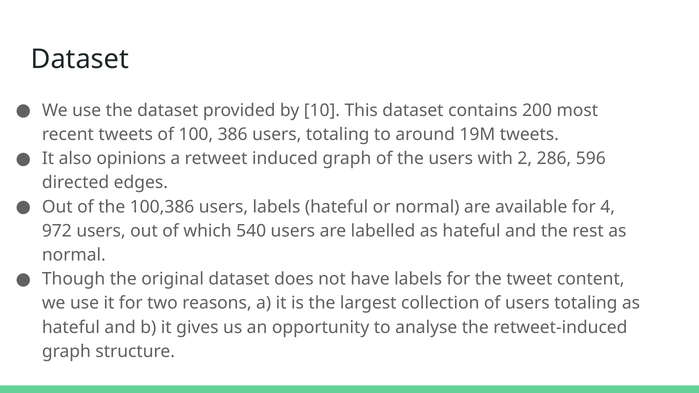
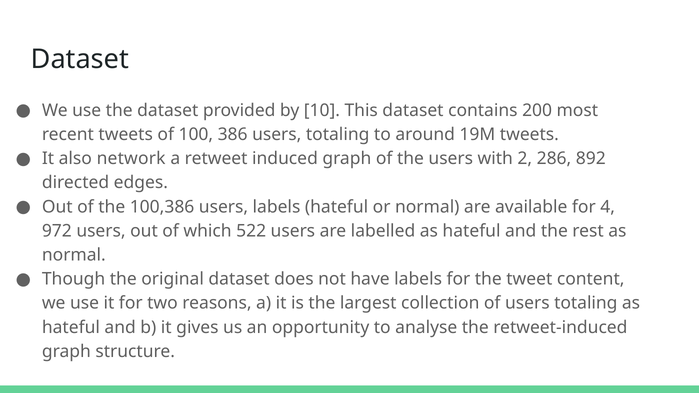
opinions: opinions -> network
596: 596 -> 892
540: 540 -> 522
